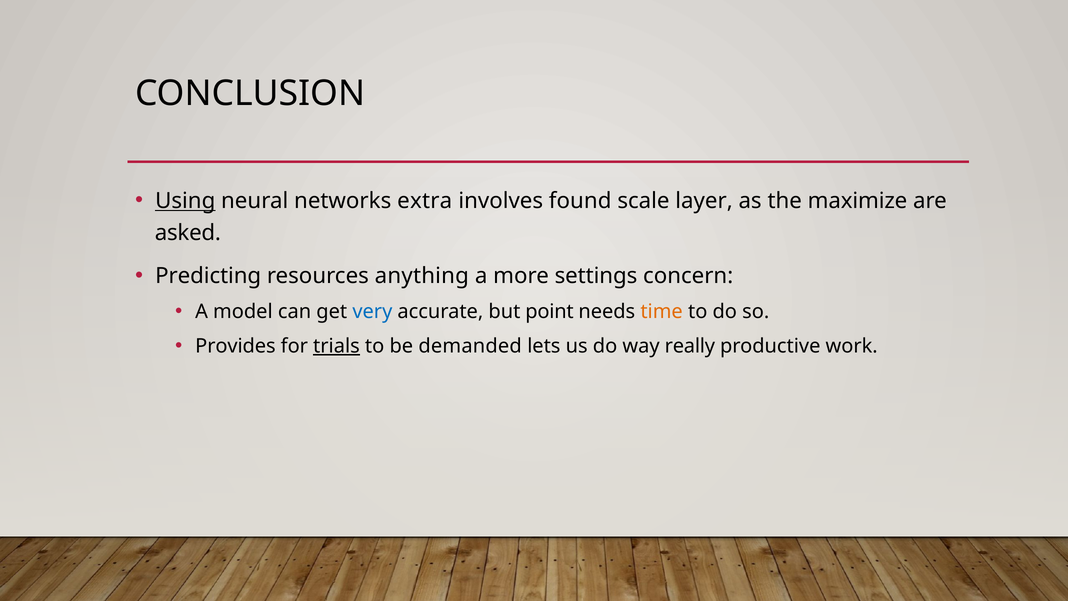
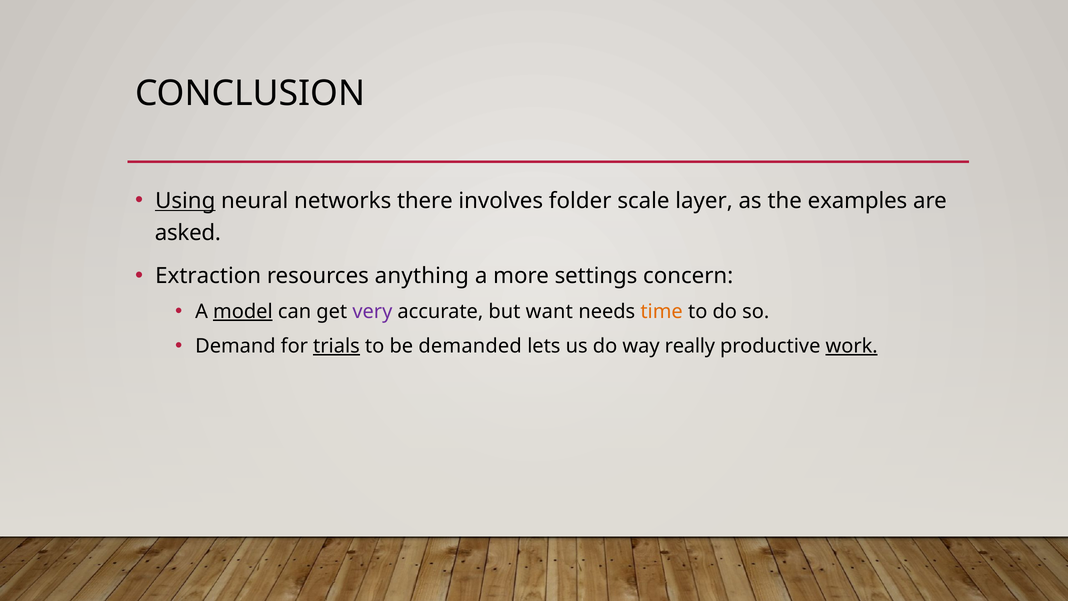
extra: extra -> there
found: found -> folder
maximize: maximize -> examples
Predicting: Predicting -> Extraction
model underline: none -> present
very colour: blue -> purple
point: point -> want
Provides: Provides -> Demand
work underline: none -> present
